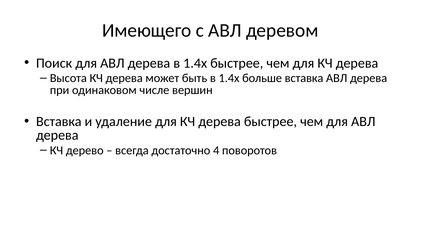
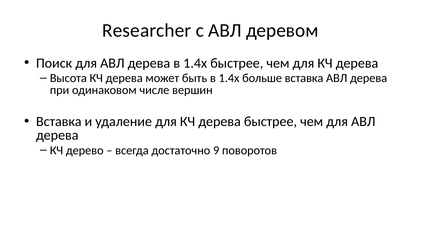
Имеющего: Имеющего -> Researcher
4: 4 -> 9
